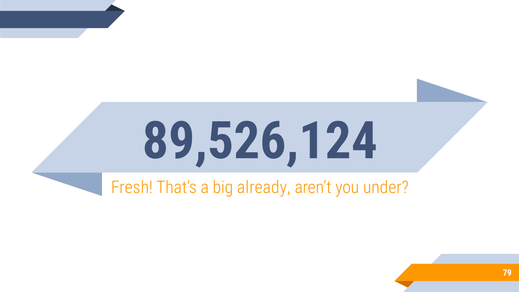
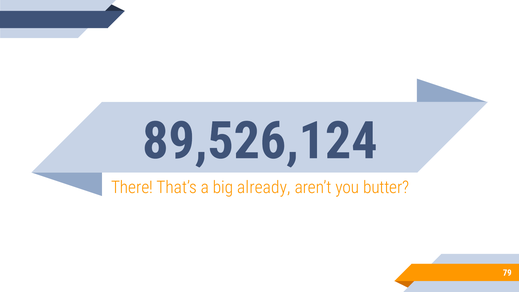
Fresh: Fresh -> There
under: under -> butter
